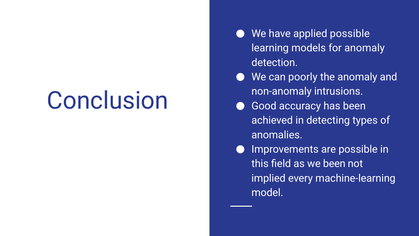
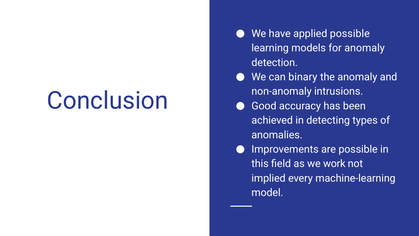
poorly: poorly -> binary
we been: been -> work
